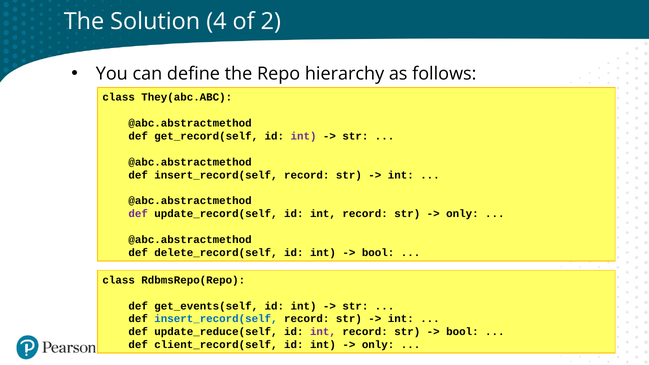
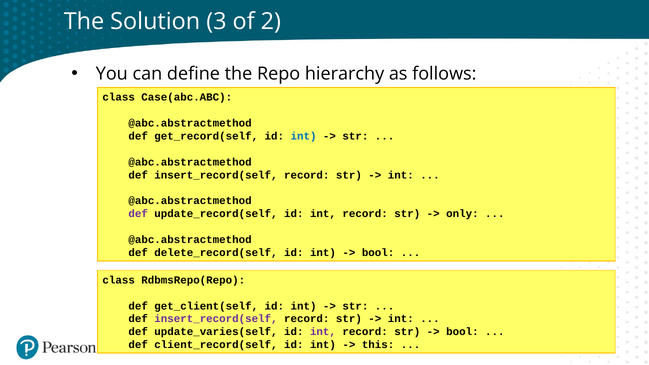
4: 4 -> 3
They(abc.ABC: They(abc.ABC -> Case(abc.ABC
int at (304, 136) colour: purple -> blue
get_events(self: get_events(self -> get_client(self
insert_record(self at (216, 319) colour: blue -> purple
update_reduce(self: update_reduce(self -> update_varies(self
only at (378, 345): only -> this
